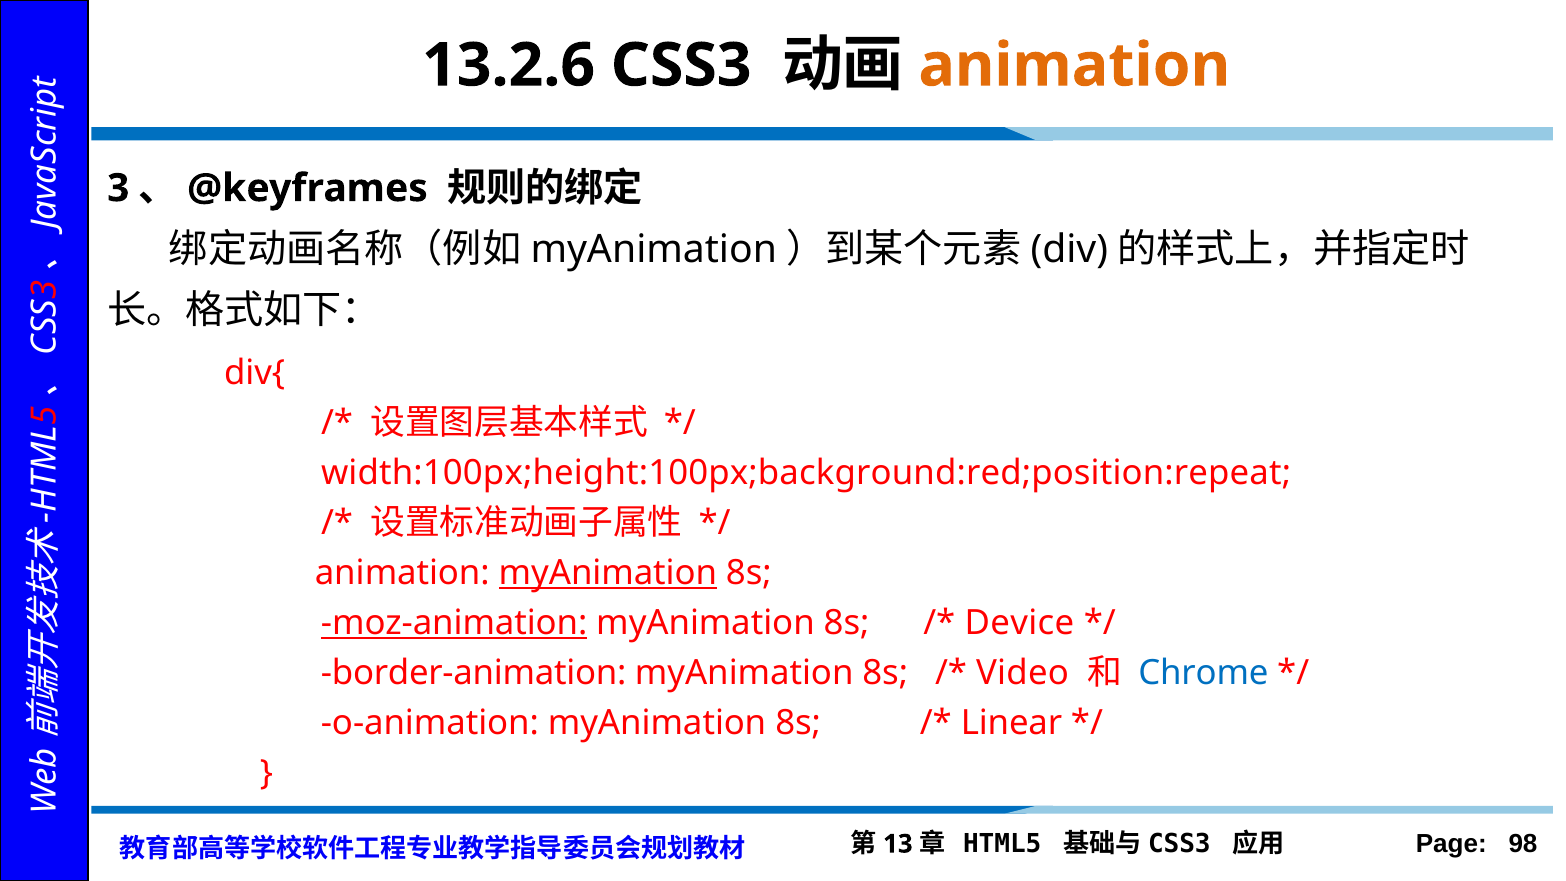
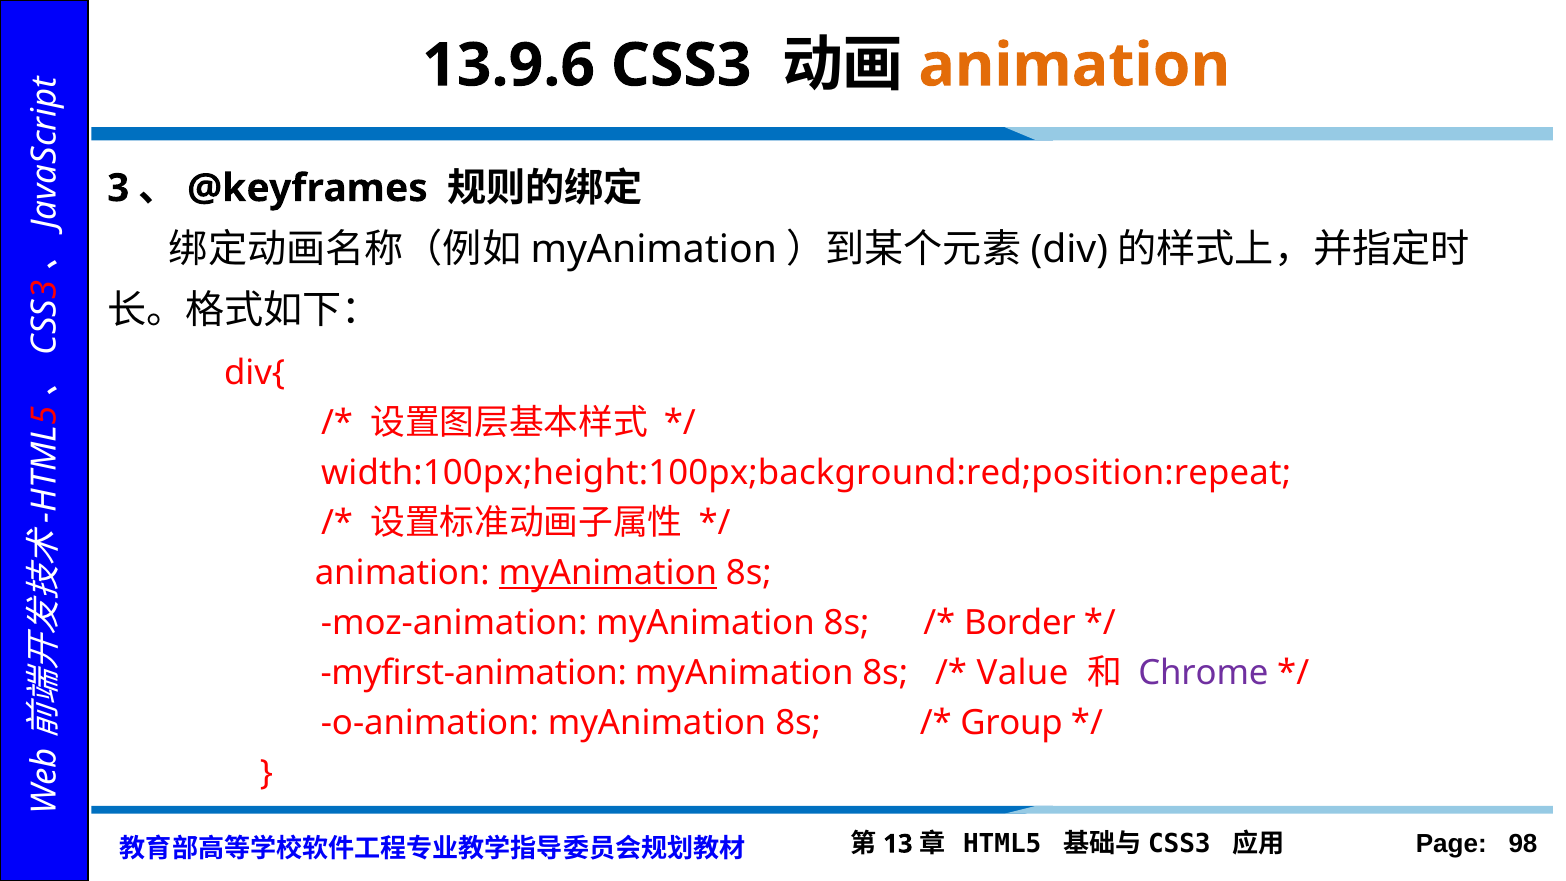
13.2.6: 13.2.6 -> 13.9.6
moz-animation underline: present -> none
Device: Device -> Border
border-animation: border-animation -> myfirst-animation
Video: Video -> Value
Chrome colour: blue -> purple
Linear: Linear -> Group
